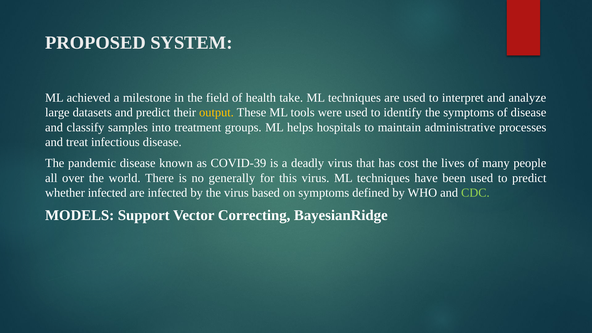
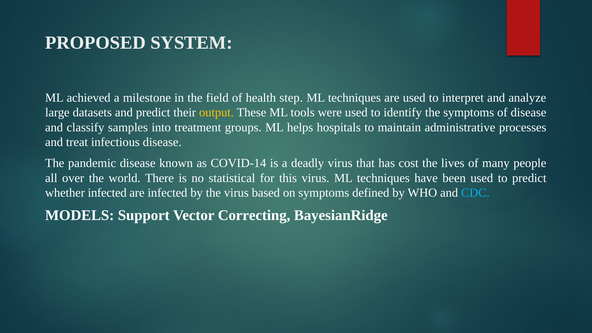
take: take -> step
COVID-39: COVID-39 -> COVID-14
generally: generally -> statistical
CDC colour: light green -> light blue
